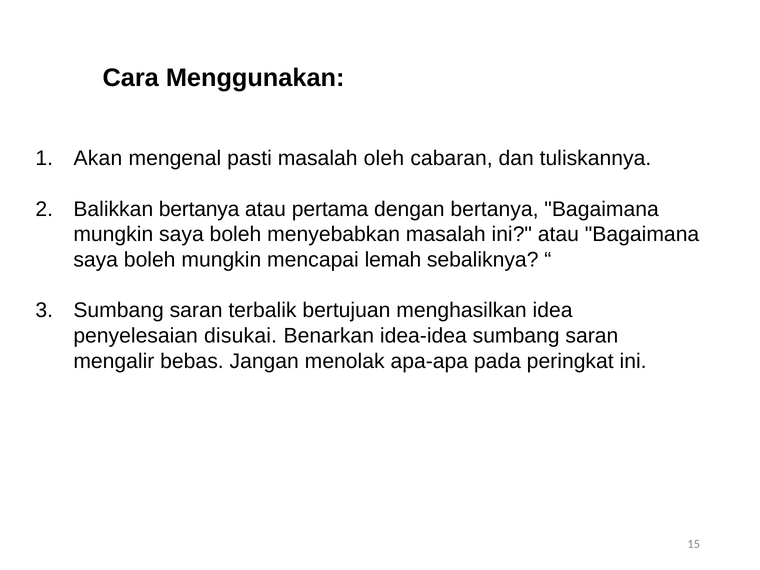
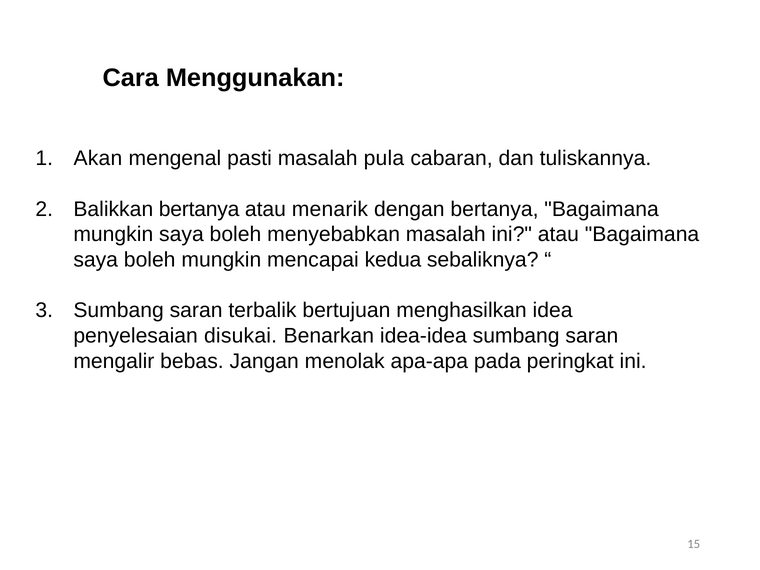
oleh: oleh -> pula
pertama: pertama -> menarik
lemah: lemah -> kedua
